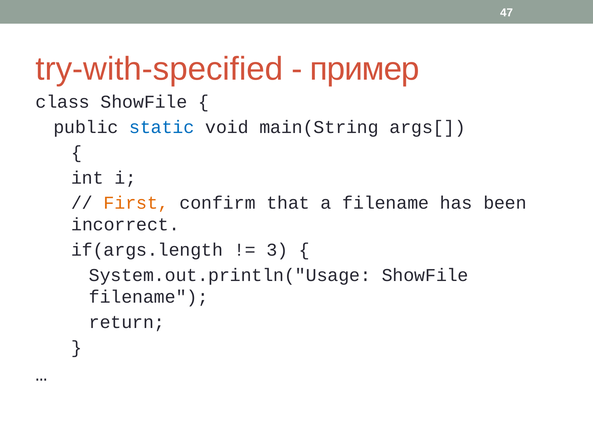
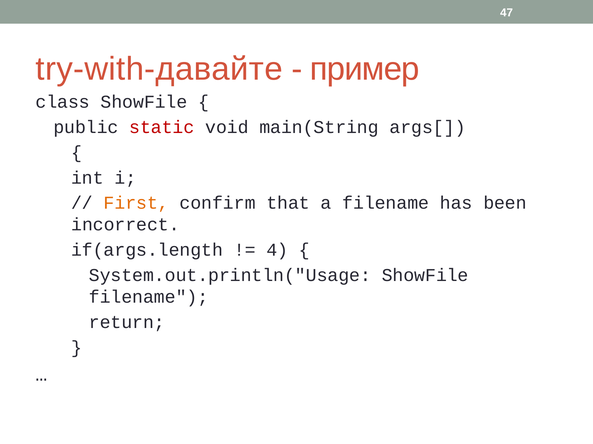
try-with-specified: try-with-specified -> try-with-давайте
static colour: blue -> red
3: 3 -> 4
